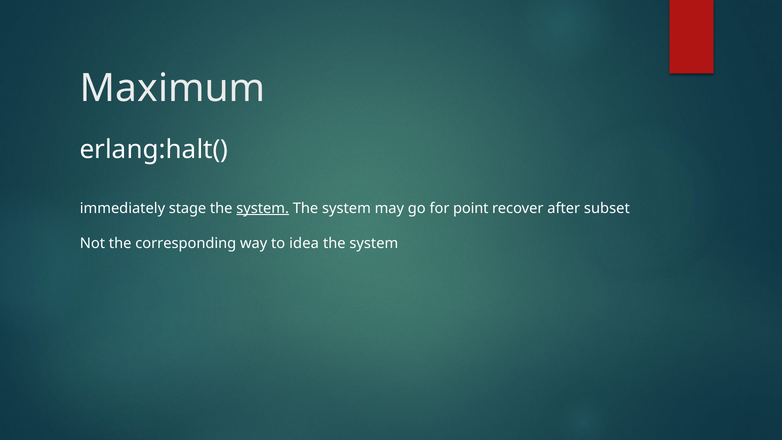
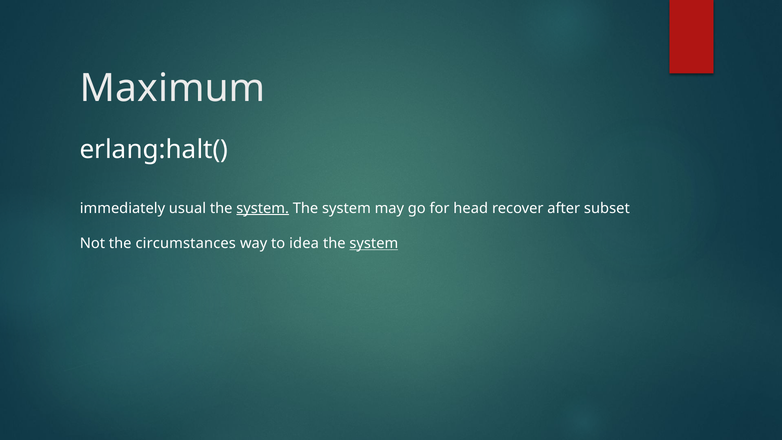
stage: stage -> usual
point: point -> head
corresponding: corresponding -> circumstances
system at (374, 243) underline: none -> present
